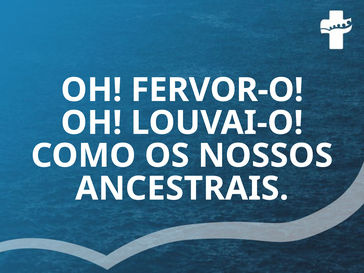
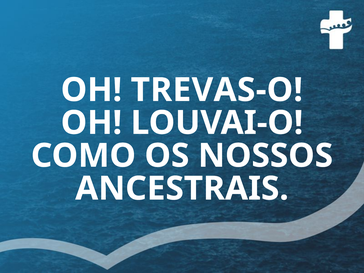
FERVOR-O: FERVOR-O -> TREVAS-O
